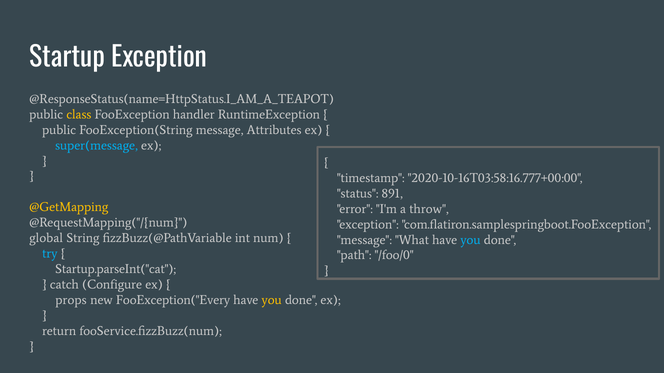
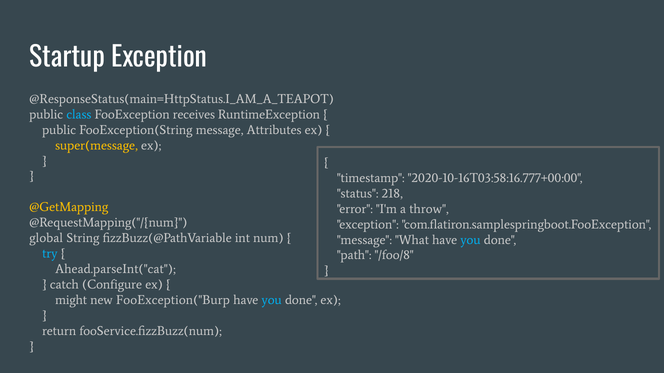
@ResponseStatus(name=HttpStatus.I_AM_A_TEAPOT: @ResponseStatus(name=HttpStatus.I_AM_A_TEAPOT -> @ResponseStatus(main=HttpStatus.I_AM_A_TEAPOT
class colour: yellow -> light blue
handler: handler -> receives
super(message colour: light blue -> yellow
891: 891 -> 218
/foo/0: /foo/0 -> /foo/8
Startup.parseInt("cat: Startup.parseInt("cat -> Ahead.parseInt("cat
props: props -> might
FooException("Every: FooException("Every -> FooException("Burp
you at (272, 300) colour: yellow -> light blue
